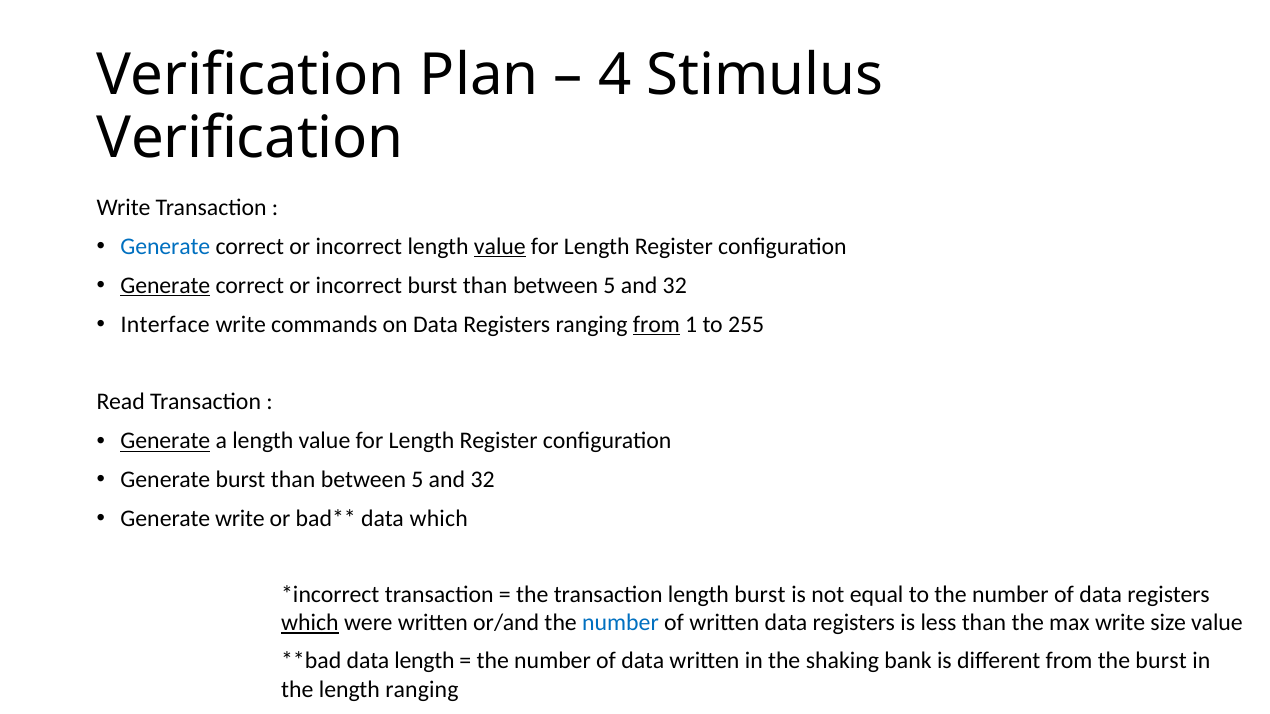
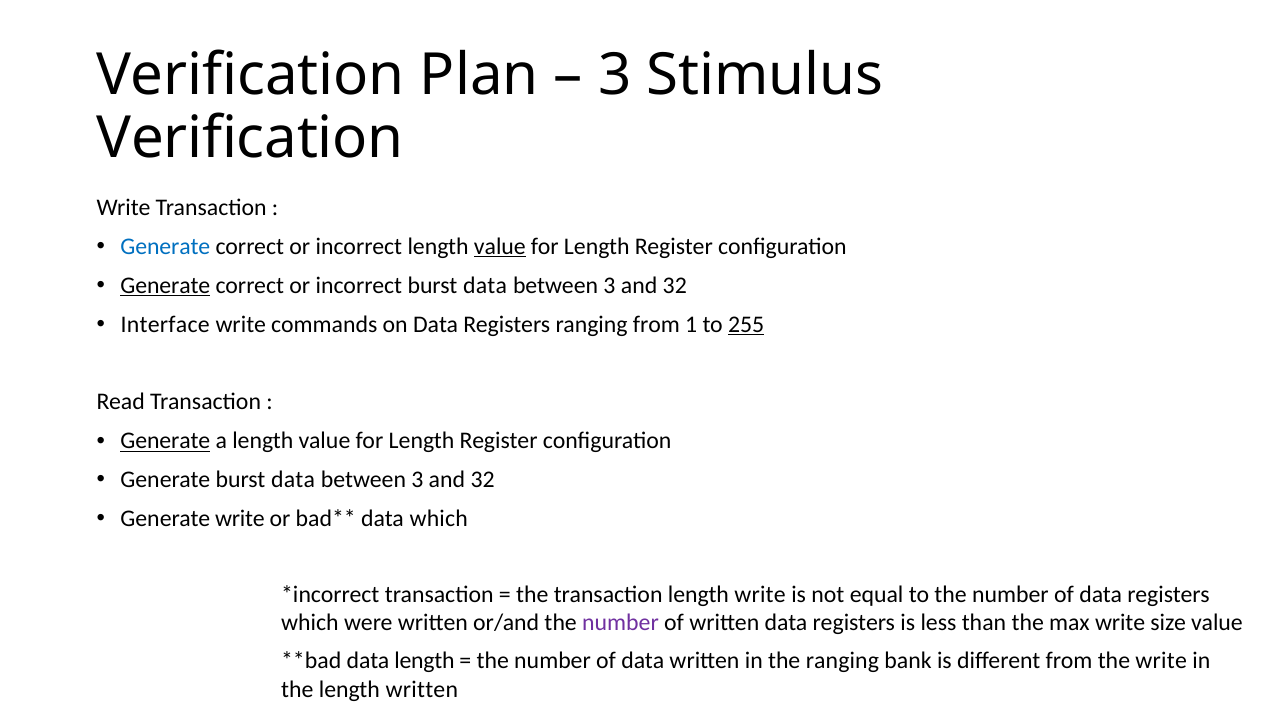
4 at (615, 75): 4 -> 3
incorrect burst than: than -> data
5 at (610, 286): 5 -> 3
from at (656, 324) underline: present -> none
255 underline: none -> present
Generate burst than: than -> data
5 at (417, 480): 5 -> 3
length burst: burst -> write
which at (310, 623) underline: present -> none
number at (621, 623) colour: blue -> purple
the shaking: shaking -> ranging
the burst: burst -> write
length ranging: ranging -> written
